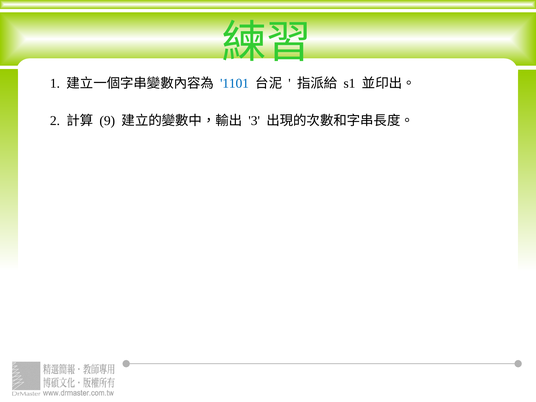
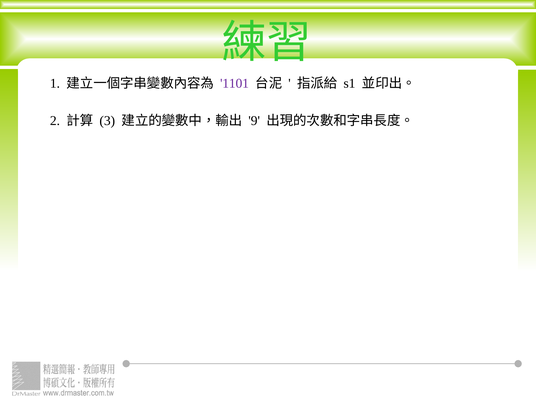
1101 colour: blue -> purple
9: 9 -> 3
3: 3 -> 9
